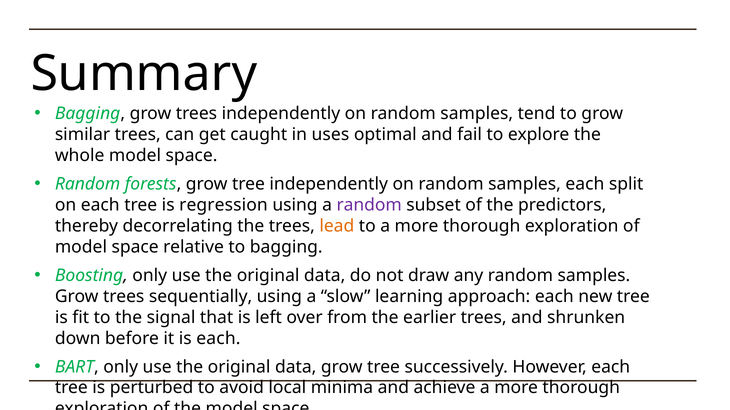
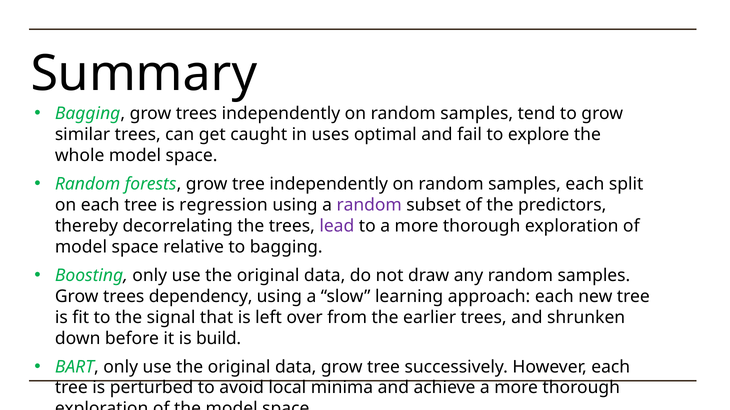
lead colour: orange -> purple
sequentially: sequentially -> dependency
is each: each -> build
